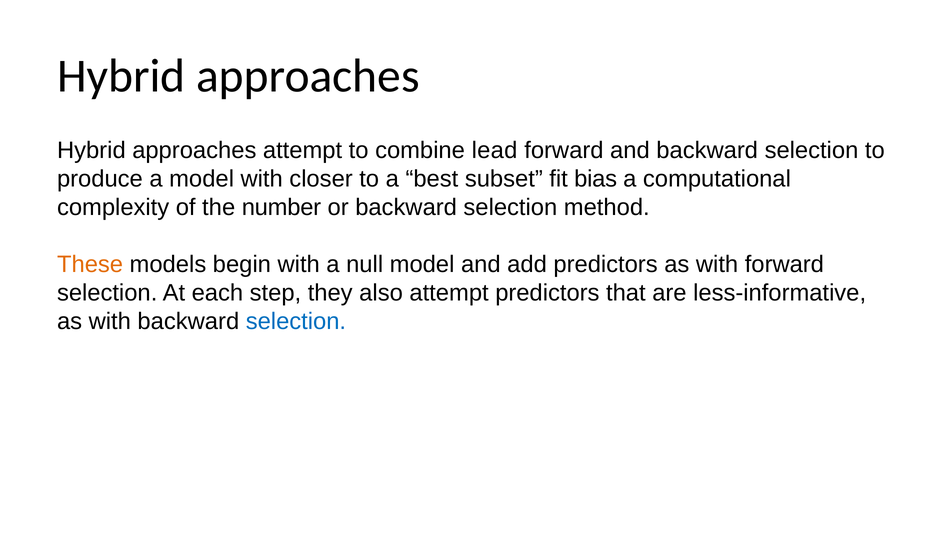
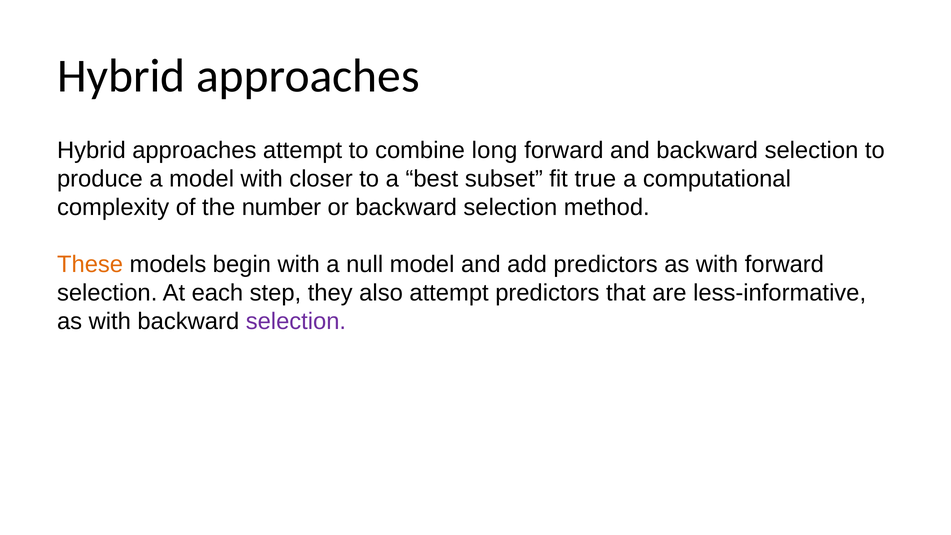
lead: lead -> long
bias: bias -> true
selection at (296, 321) colour: blue -> purple
